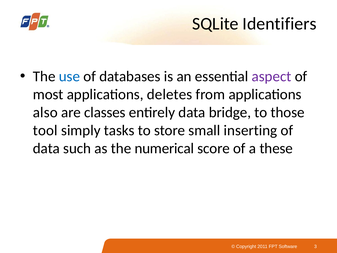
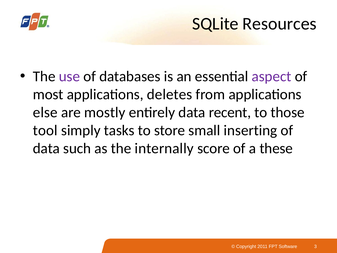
Identifiers: Identifiers -> Resources
use colour: blue -> purple
also: also -> else
classes: classes -> mostly
bridge: bridge -> recent
numerical: numerical -> internally
